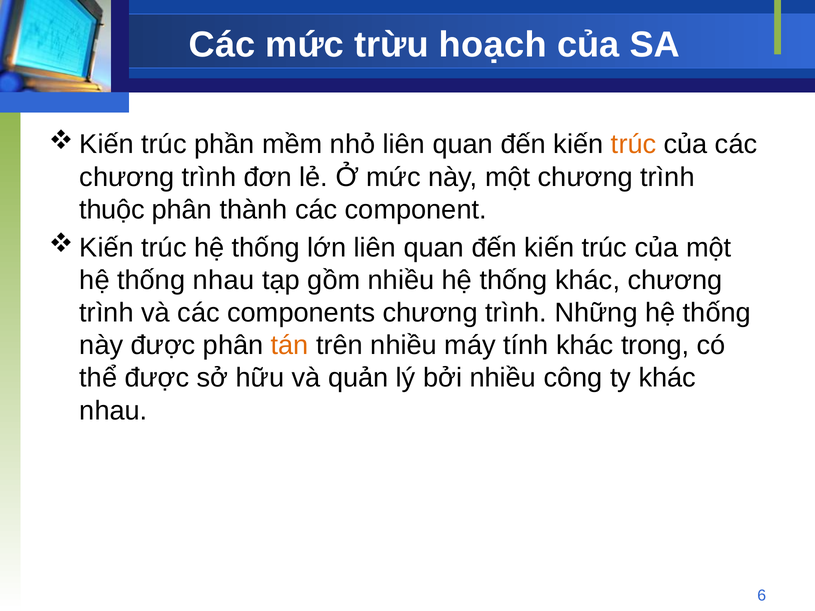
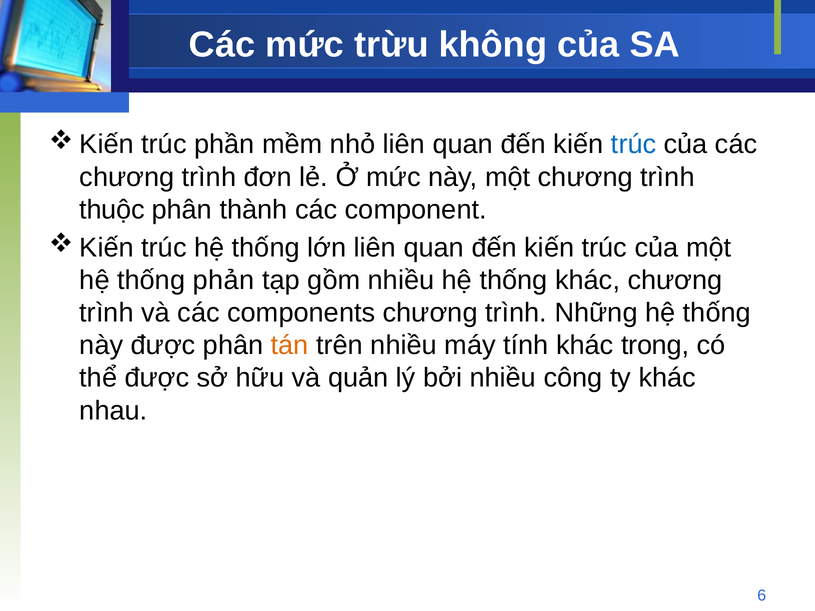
hoạch: hoạch -> không
trúc at (634, 145) colour: orange -> blue
thống nhau: nhau -> phản
